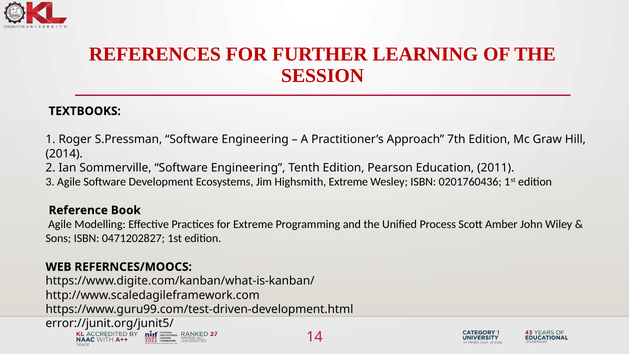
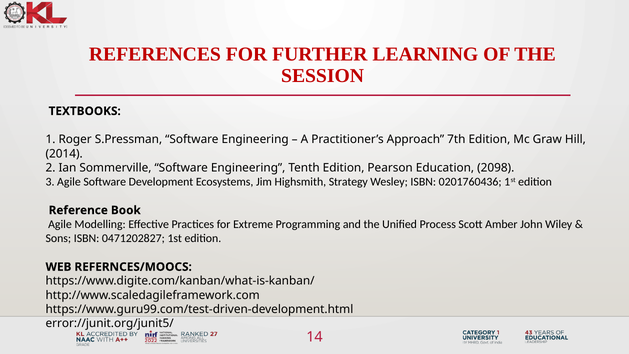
2011: 2011 -> 2098
Highsmith Extreme: Extreme -> Strategy
